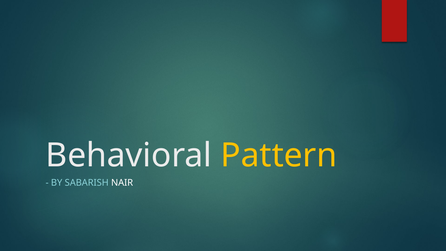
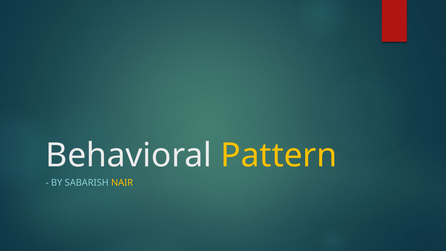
NAIR colour: white -> yellow
